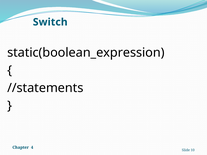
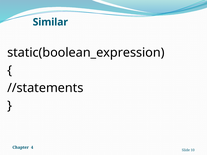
Switch: Switch -> Similar
